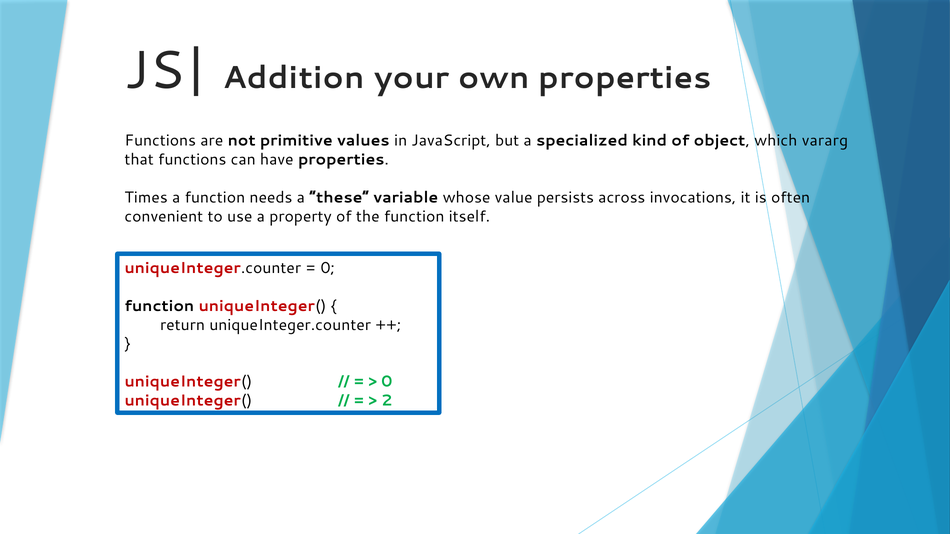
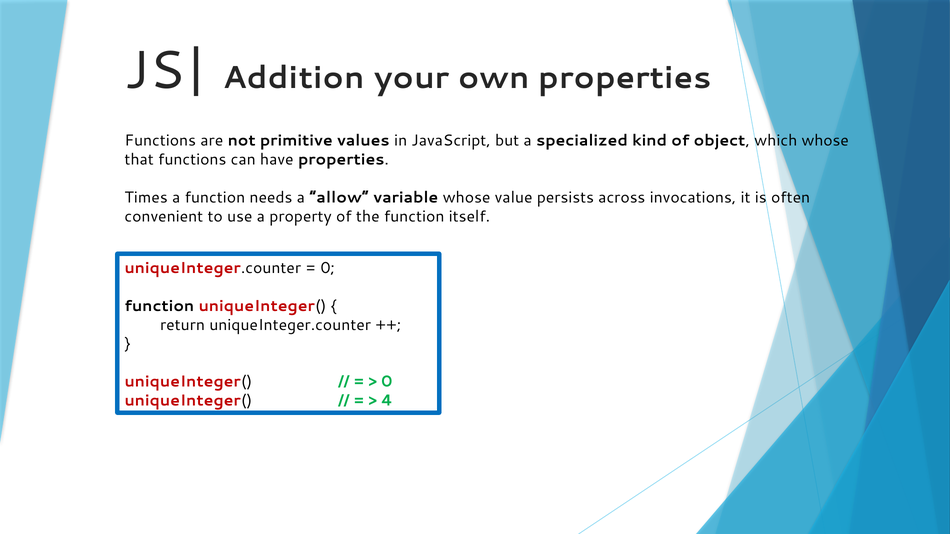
which vararg: vararg -> whose
these: these -> allow
2: 2 -> 4
